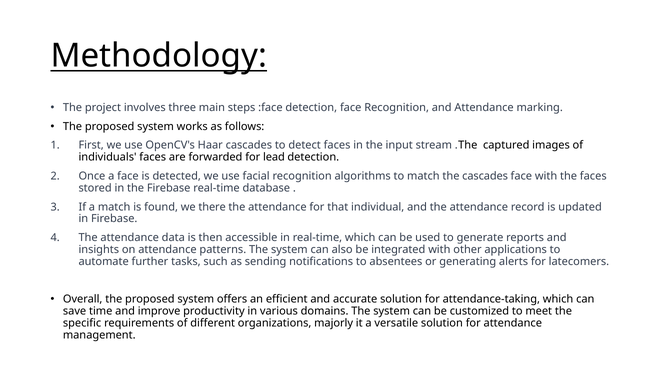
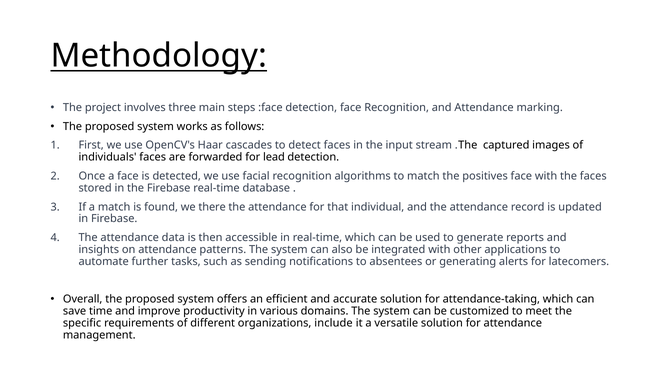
the cascades: cascades -> positives
majorly: majorly -> include
